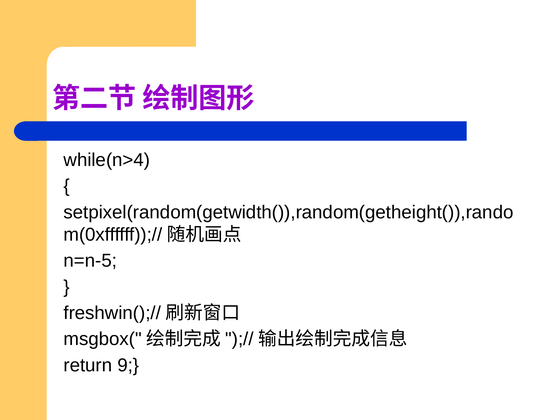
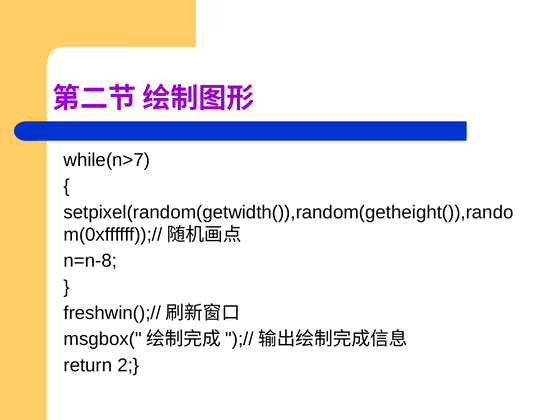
while(n>4: while(n>4 -> while(n>7
n=n-5: n=n-5 -> n=n-8
9: 9 -> 2
